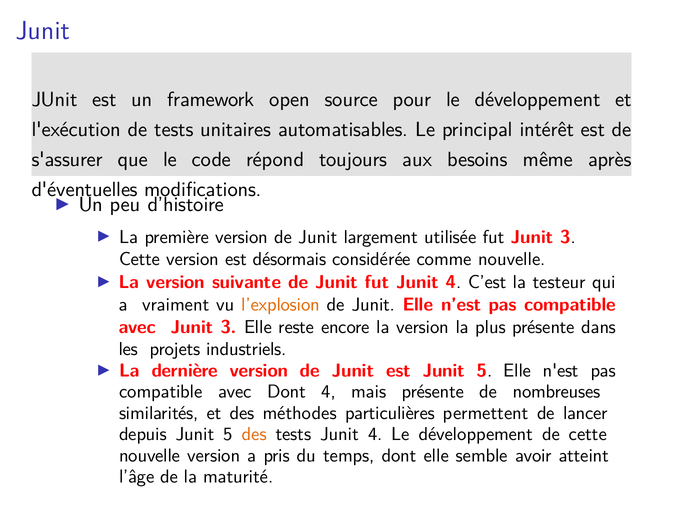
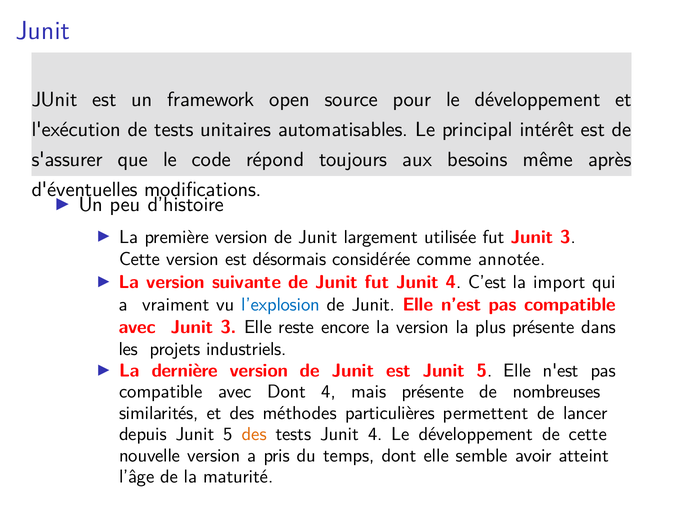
comme nouvelle: nouvelle -> annotée
testeur: testeur -> import
l’explosion colour: orange -> blue
